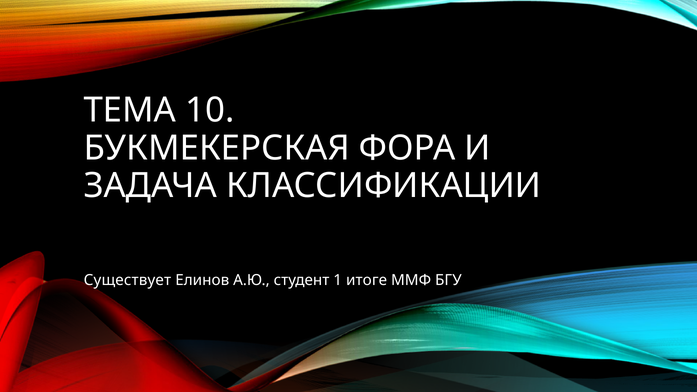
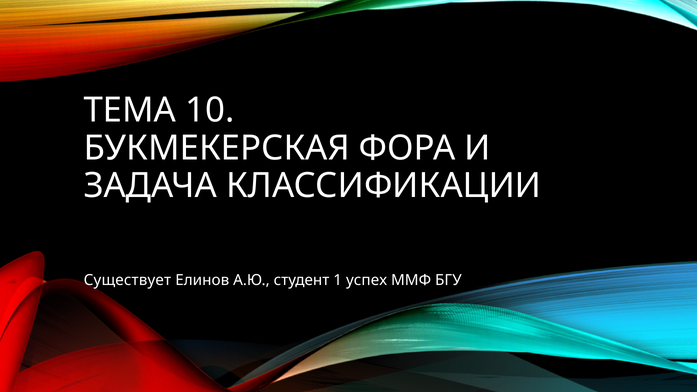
итоге: итоге -> успех
